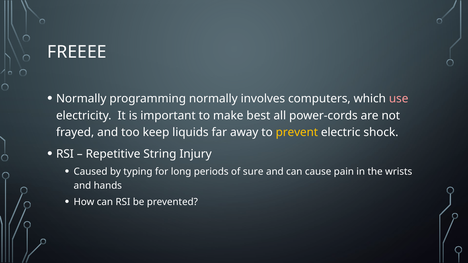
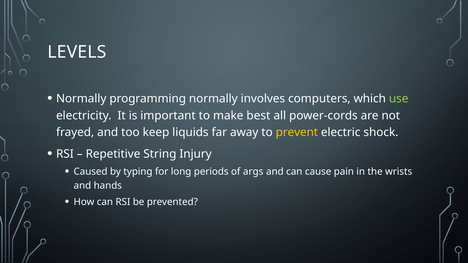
FREEEE: FREEEE -> LEVELS
use colour: pink -> light green
sure: sure -> args
